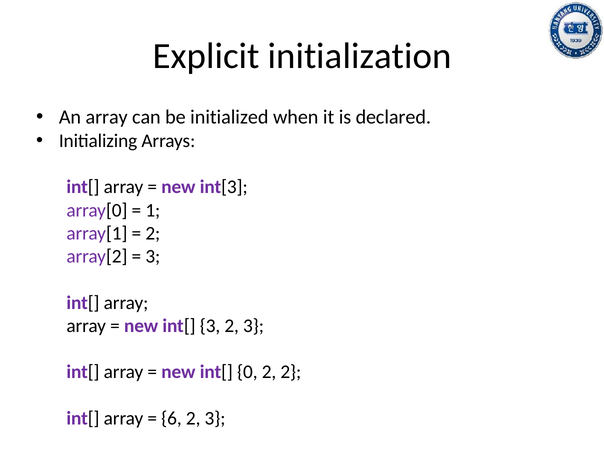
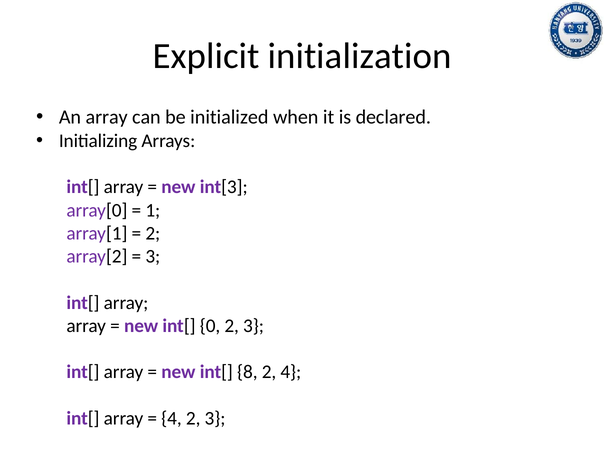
int[ 3: 3 -> 0
0: 0 -> 8
2 2: 2 -> 4
6 at (171, 418): 6 -> 4
